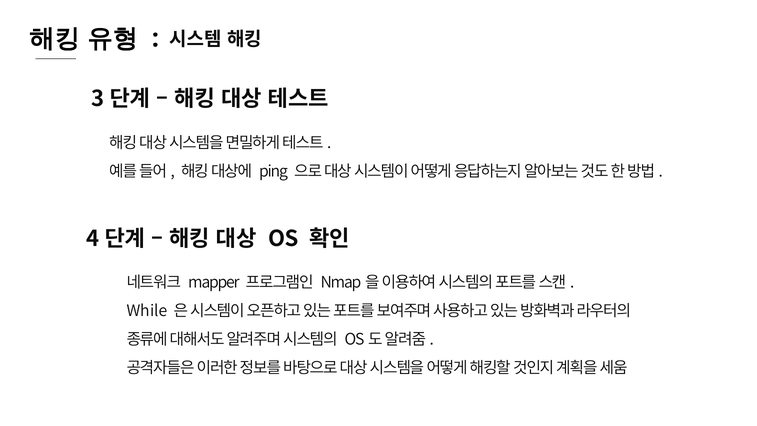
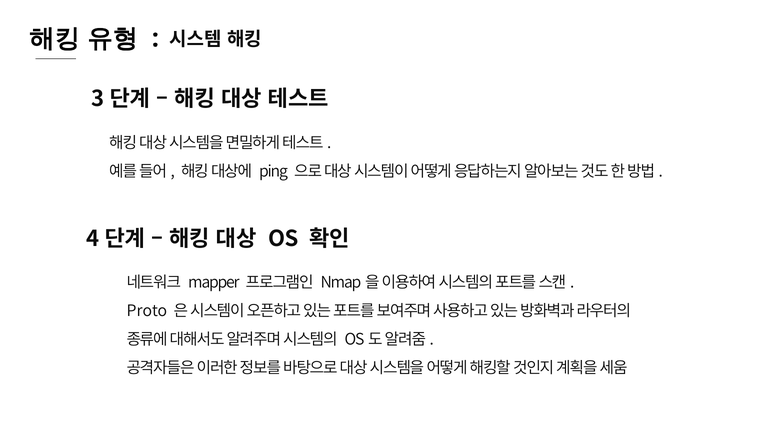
While: While -> Proto
